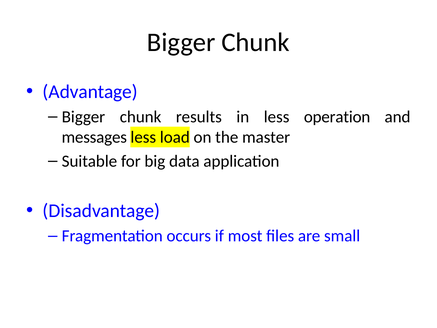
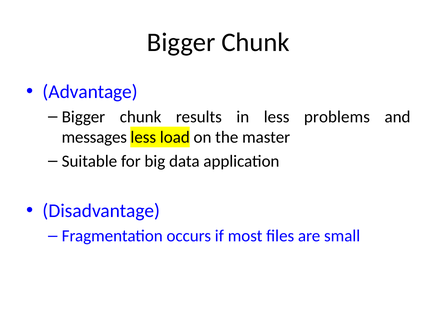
operation: operation -> problems
